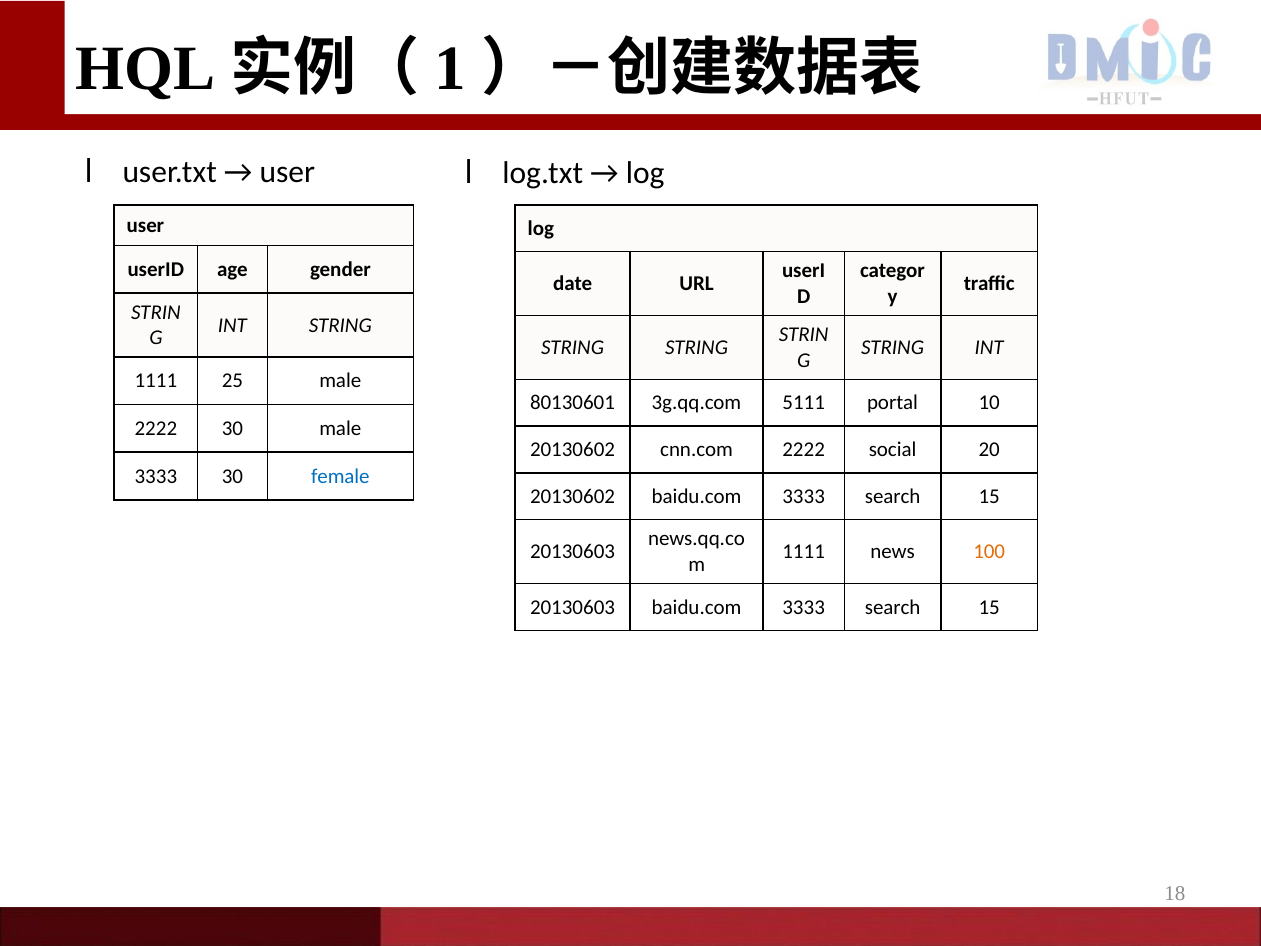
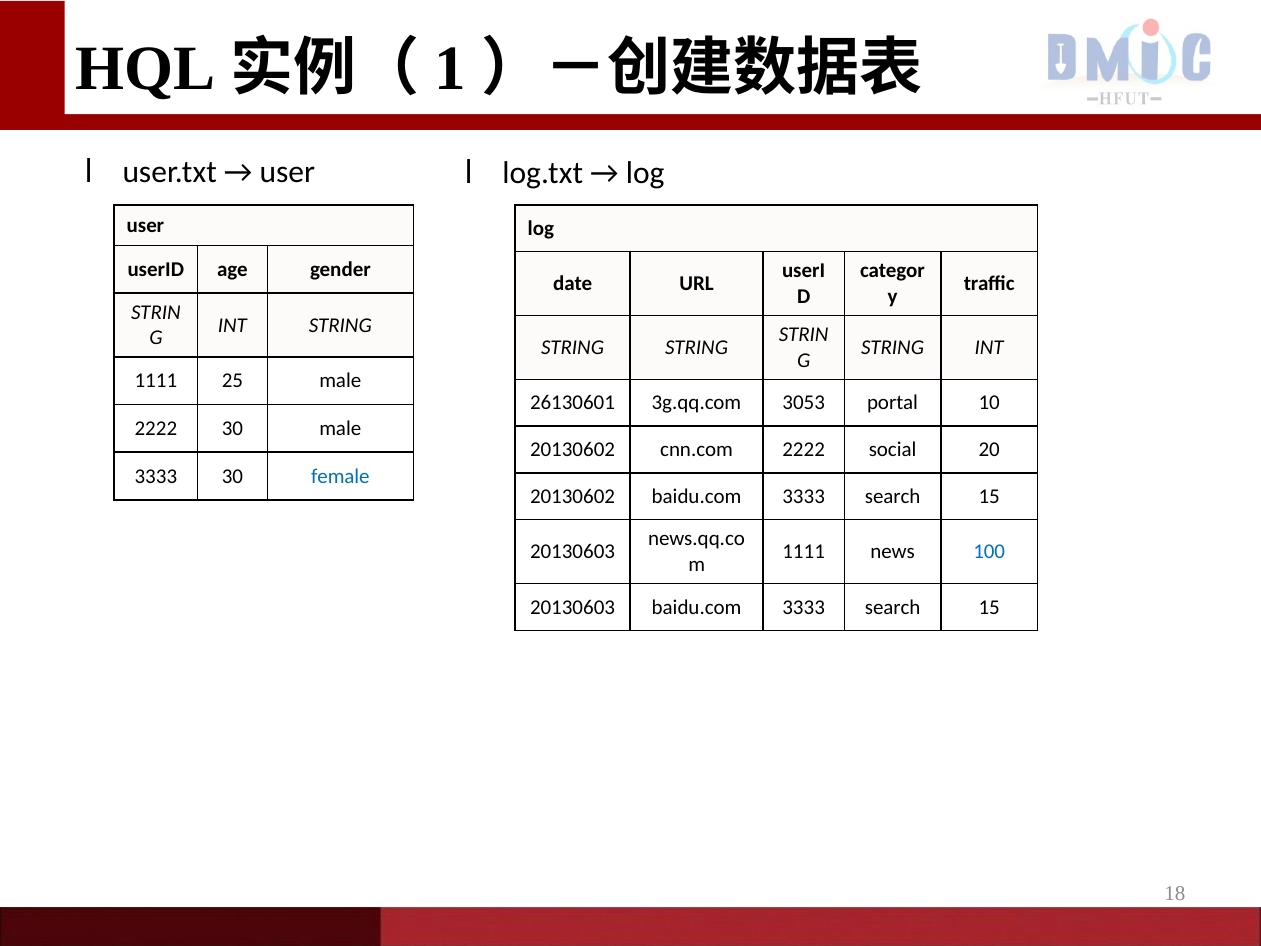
80130601: 80130601 -> 26130601
5111: 5111 -> 3053
100 colour: orange -> blue
